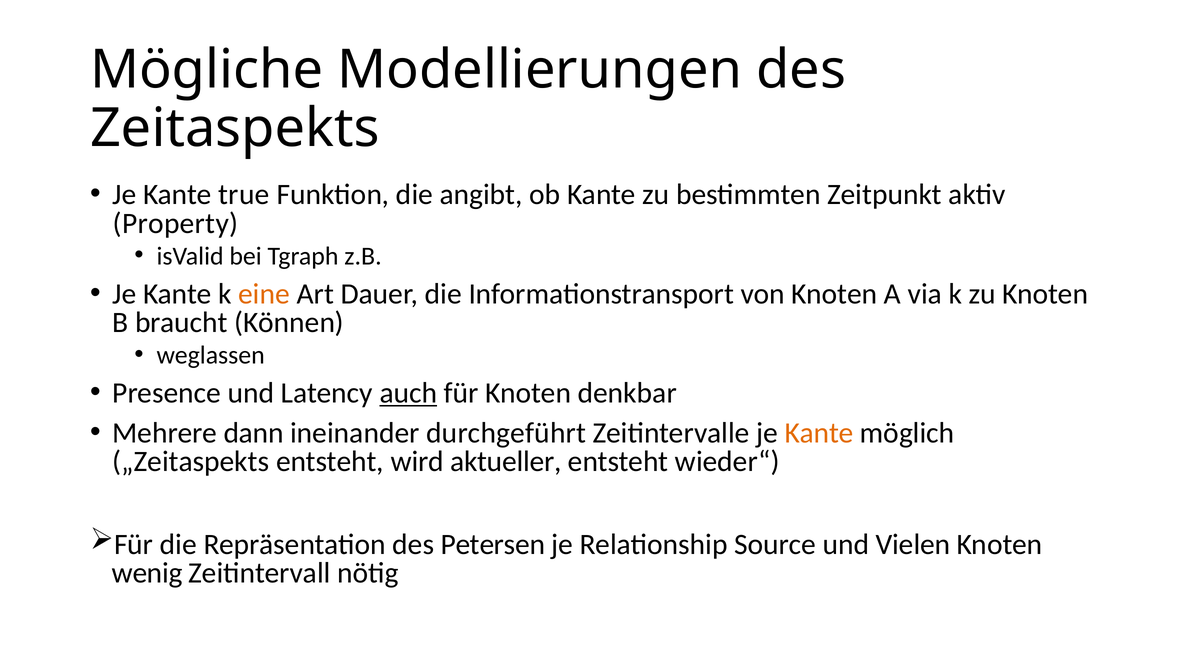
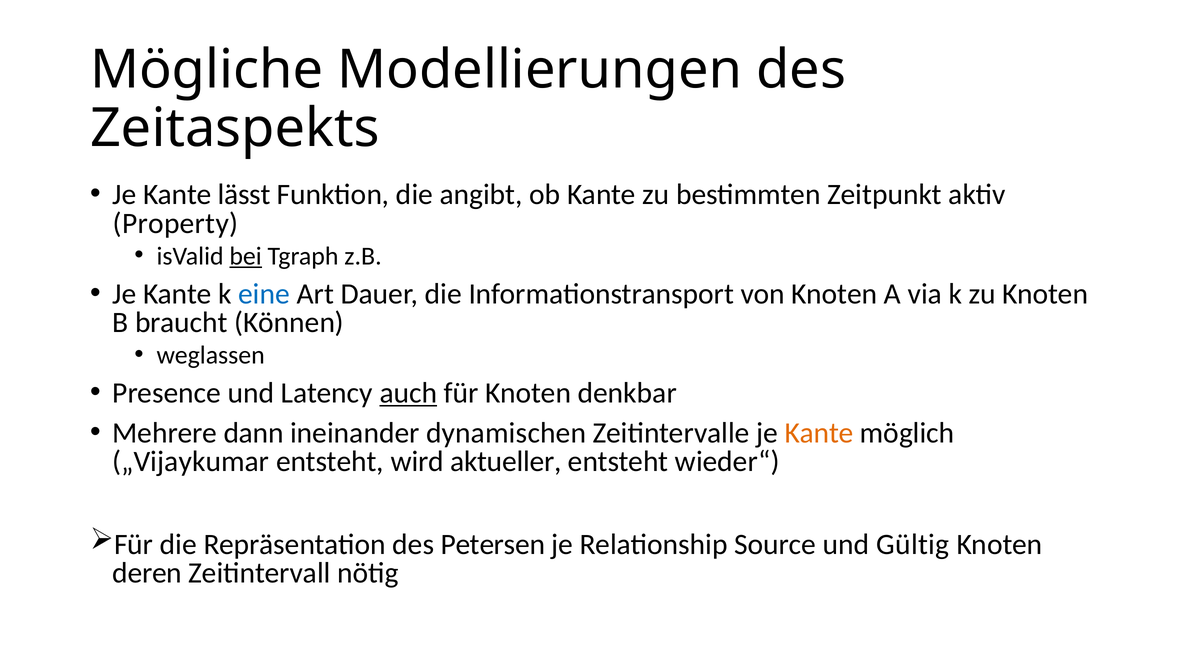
true: true -> lässt
bei underline: none -> present
eine colour: orange -> blue
durchgeführt: durchgeführt -> dynamischen
„Zeitaspekts: „Zeitaspekts -> „Vijaykumar
Vielen: Vielen -> Gültig
wenig: wenig -> deren
